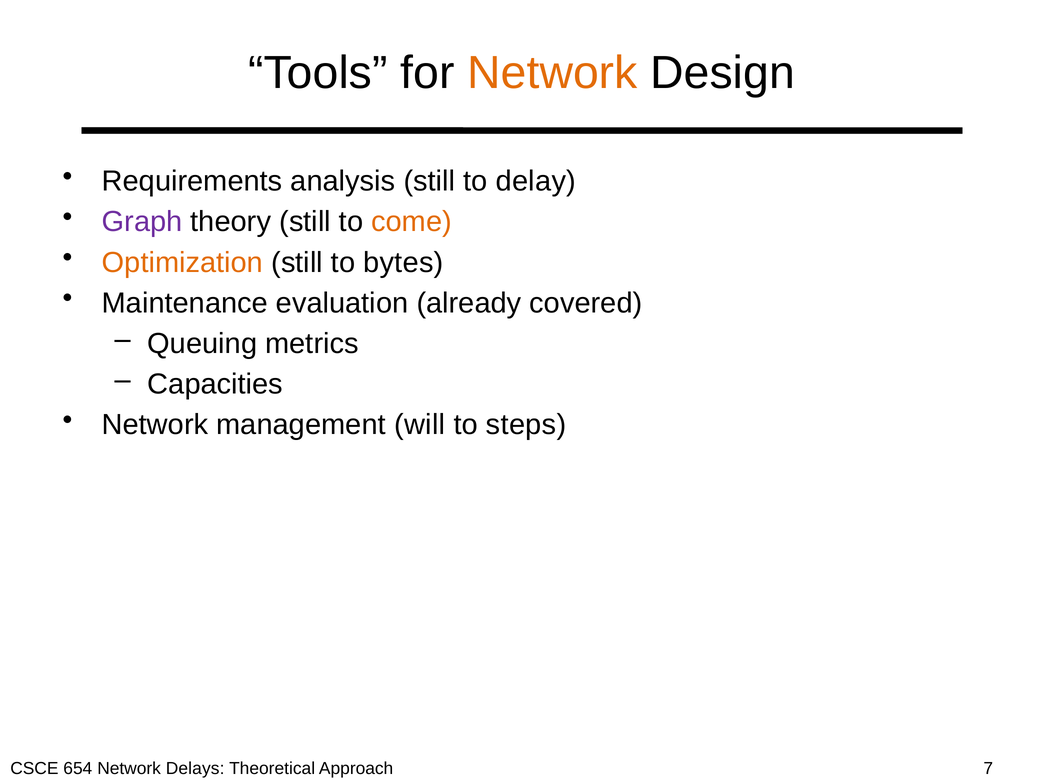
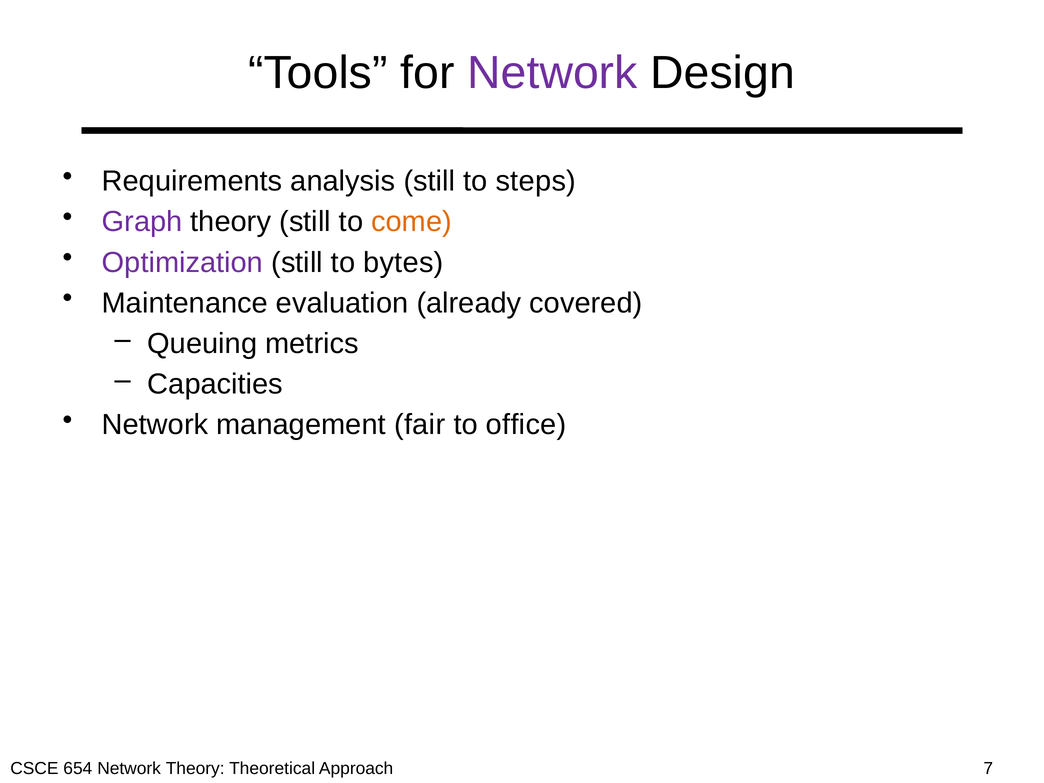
Network at (552, 73) colour: orange -> purple
delay: delay -> steps
Optimization colour: orange -> purple
will: will -> fair
steps: steps -> office
Network Delays: Delays -> Theory
